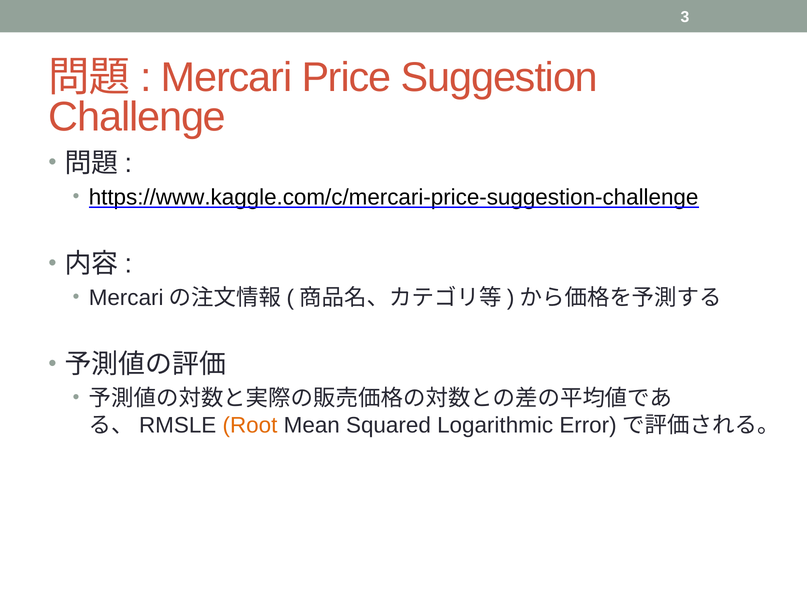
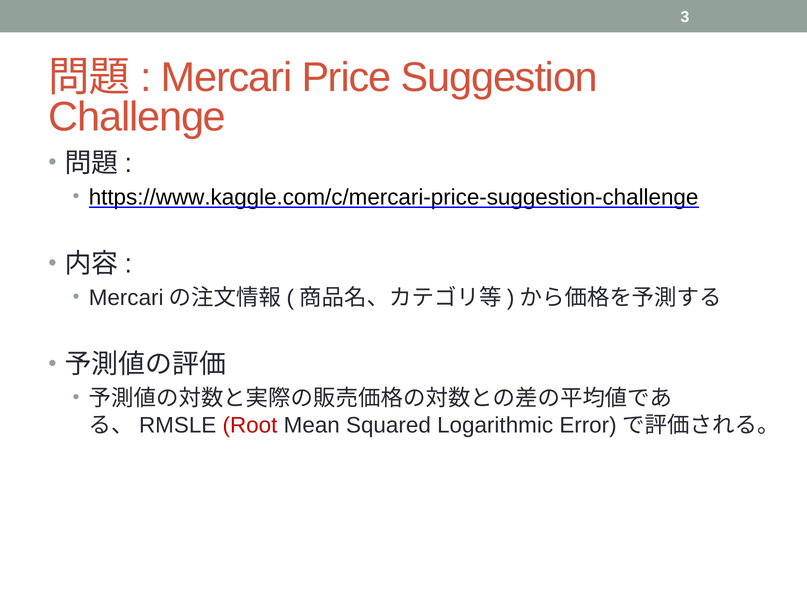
Root colour: orange -> red
